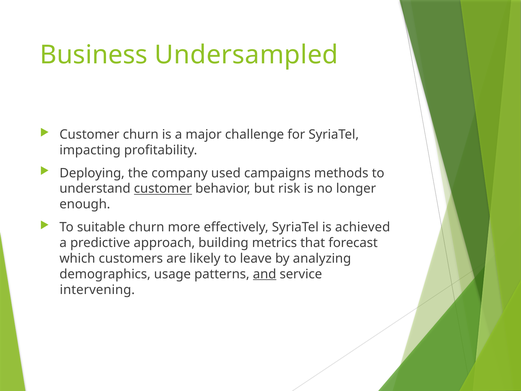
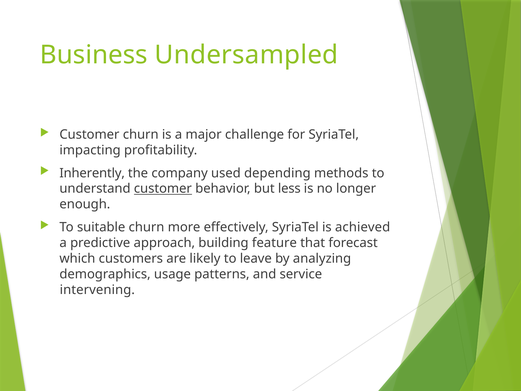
Deploying: Deploying -> Inherently
campaigns: campaigns -> depending
risk: risk -> less
metrics: metrics -> feature
and underline: present -> none
